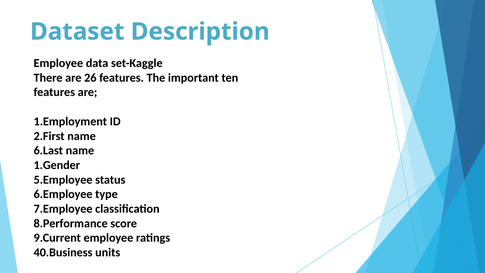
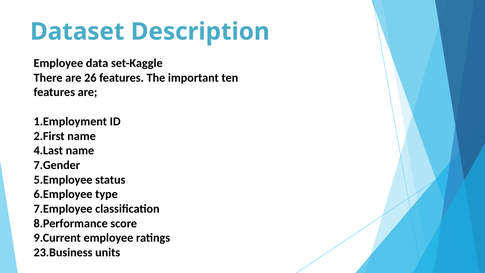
6.Last: 6.Last -> 4.Last
1.Gender: 1.Gender -> 7.Gender
40.Business: 40.Business -> 23.Business
